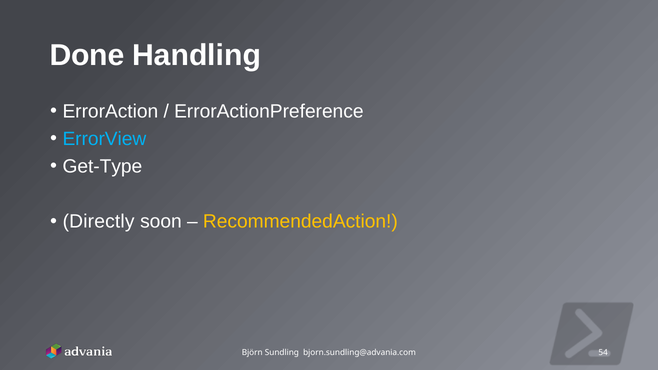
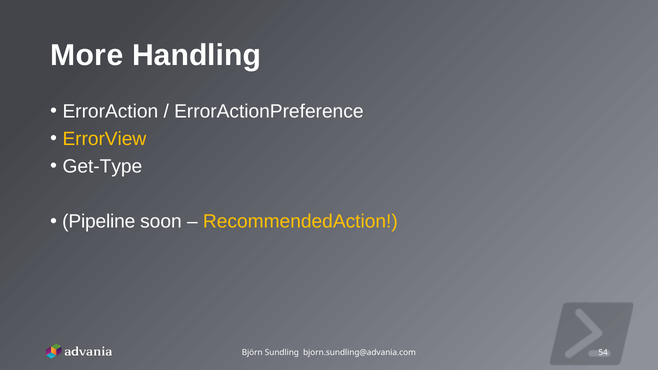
Done: Done -> More
ErrorView colour: light blue -> yellow
Directly: Directly -> Pipeline
